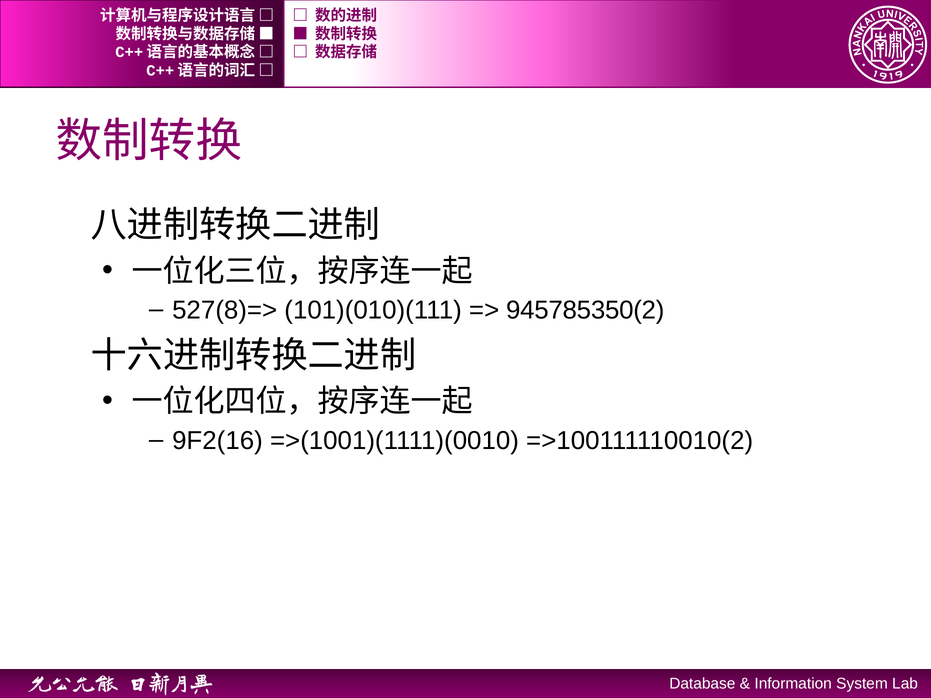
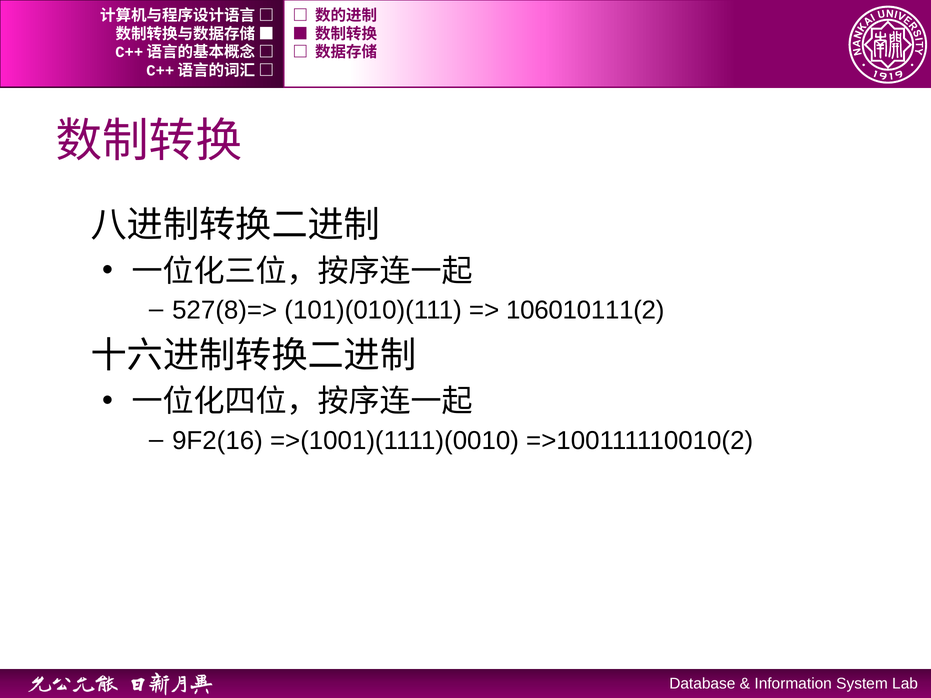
945785350(2: 945785350(2 -> 106010111(2
